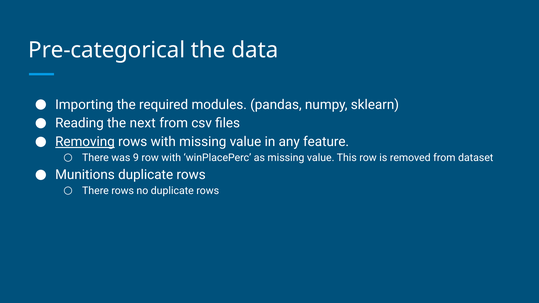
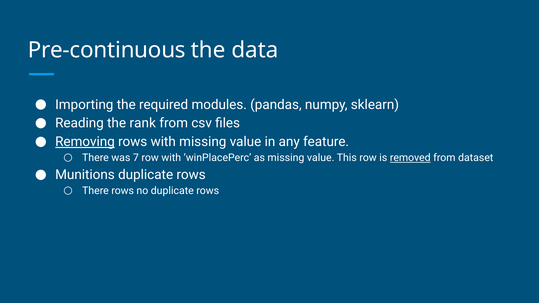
Pre-categorical: Pre-categorical -> Pre-continuous
next: next -> rank
9: 9 -> 7
removed underline: none -> present
